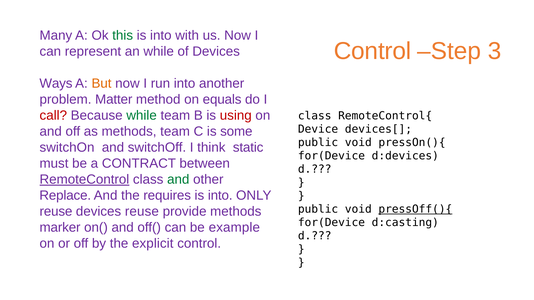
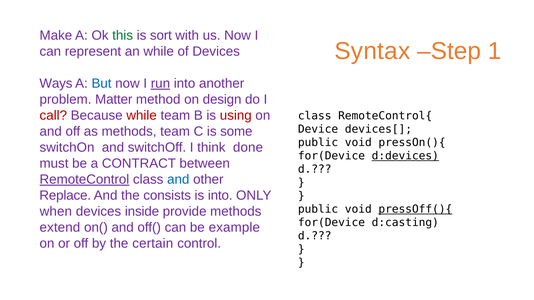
Many: Many -> Make
into at (161, 36): into -> sort
Control at (373, 51): Control -> Syntax
3: 3 -> 1
But colour: orange -> blue
run underline: none -> present
equals: equals -> design
while at (142, 116) colour: green -> red
static: static -> done
d:devices underline: none -> present
and at (178, 180) colour: green -> blue
requires: requires -> consists
reuse at (56, 212): reuse -> when
devices reuse: reuse -> inside
marker: marker -> extend
explicit: explicit -> certain
